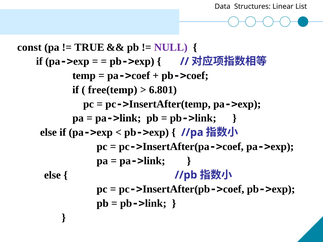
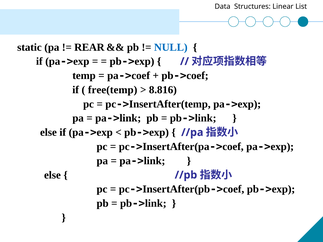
const: const -> static
TRUE: TRUE -> REAR
NULL colour: purple -> blue
6.801: 6.801 -> 8.816
